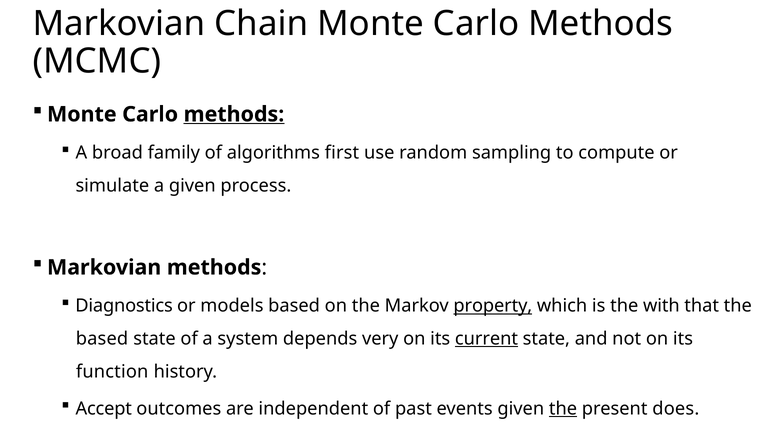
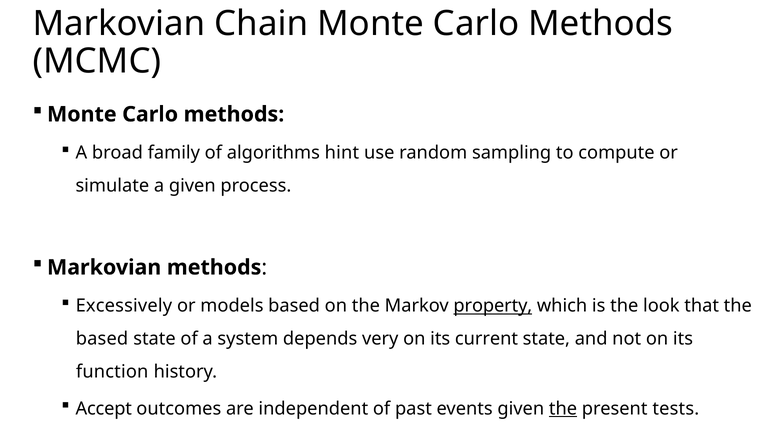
methods at (234, 114) underline: present -> none
first: first -> hint
Diagnostics: Diagnostics -> Excessively
with: with -> look
current underline: present -> none
does: does -> tests
